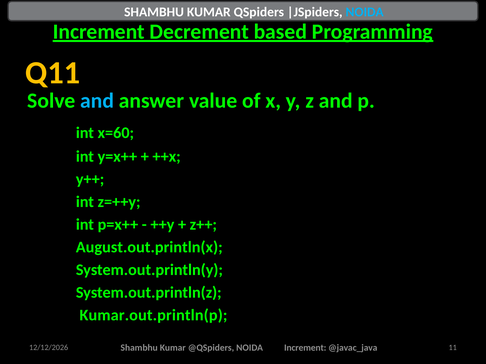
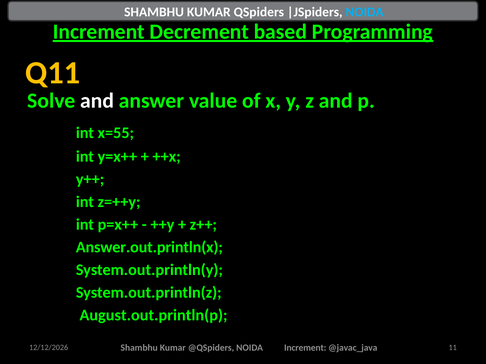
and at (97, 101) colour: light blue -> white
x=60: x=60 -> x=55
August.out.println(x: August.out.println(x -> Answer.out.println(x
Kumar.out.println(p: Kumar.out.println(p -> August.out.println(p
